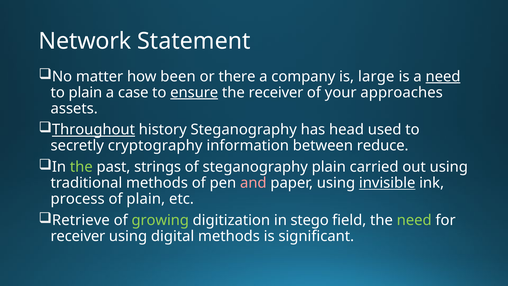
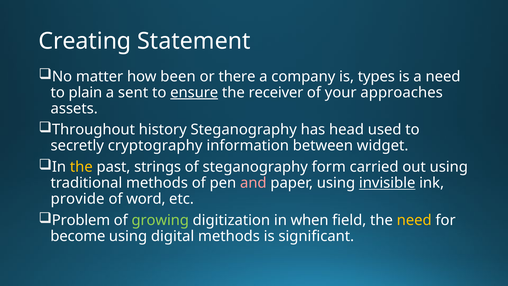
Network: Network -> Creating
large: large -> types
need at (443, 76) underline: present -> none
case: case -> sent
Throughout underline: present -> none
reduce: reduce -> widget
the at (81, 167) colour: light green -> yellow
steganography plain: plain -> form
process: process -> provide
of plain: plain -> word
Retrieve: Retrieve -> Problem
stego: stego -> when
need at (414, 220) colour: light green -> yellow
receiver at (78, 236): receiver -> become
